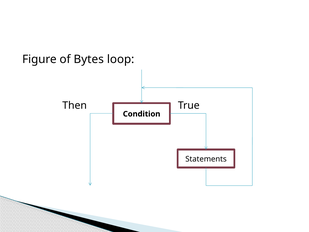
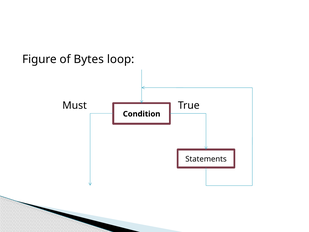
Then: Then -> Must
